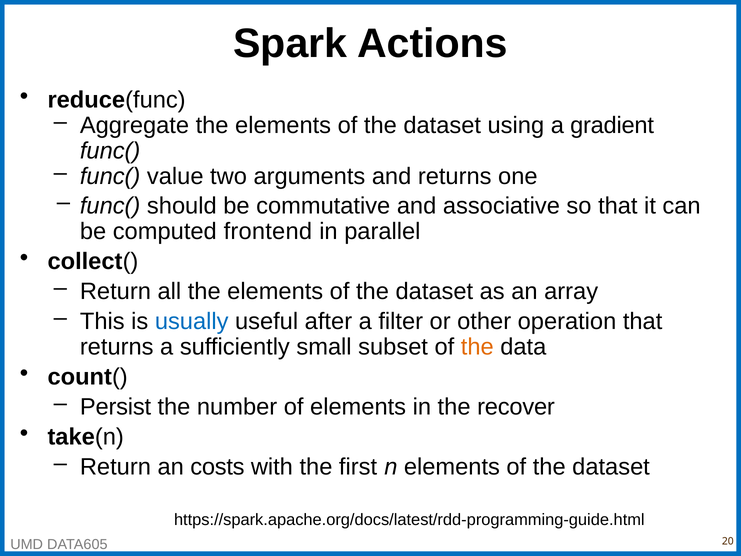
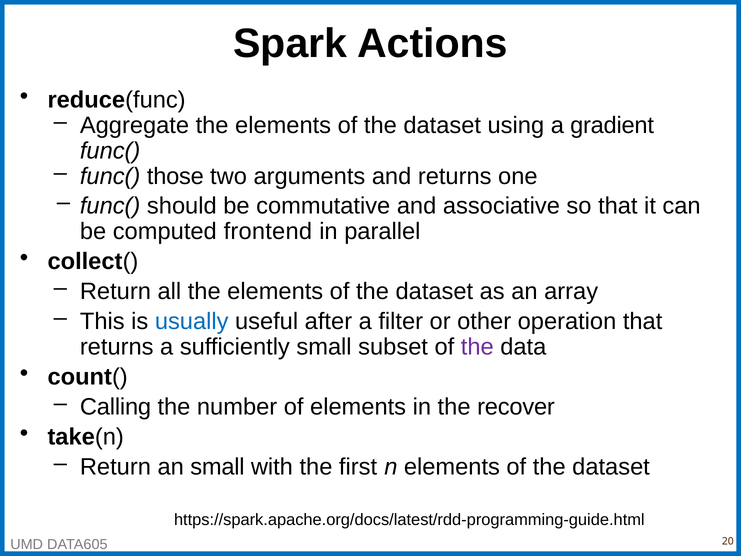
value: value -> those
the at (477, 347) colour: orange -> purple
Persist: Persist -> Calling
an costs: costs -> small
